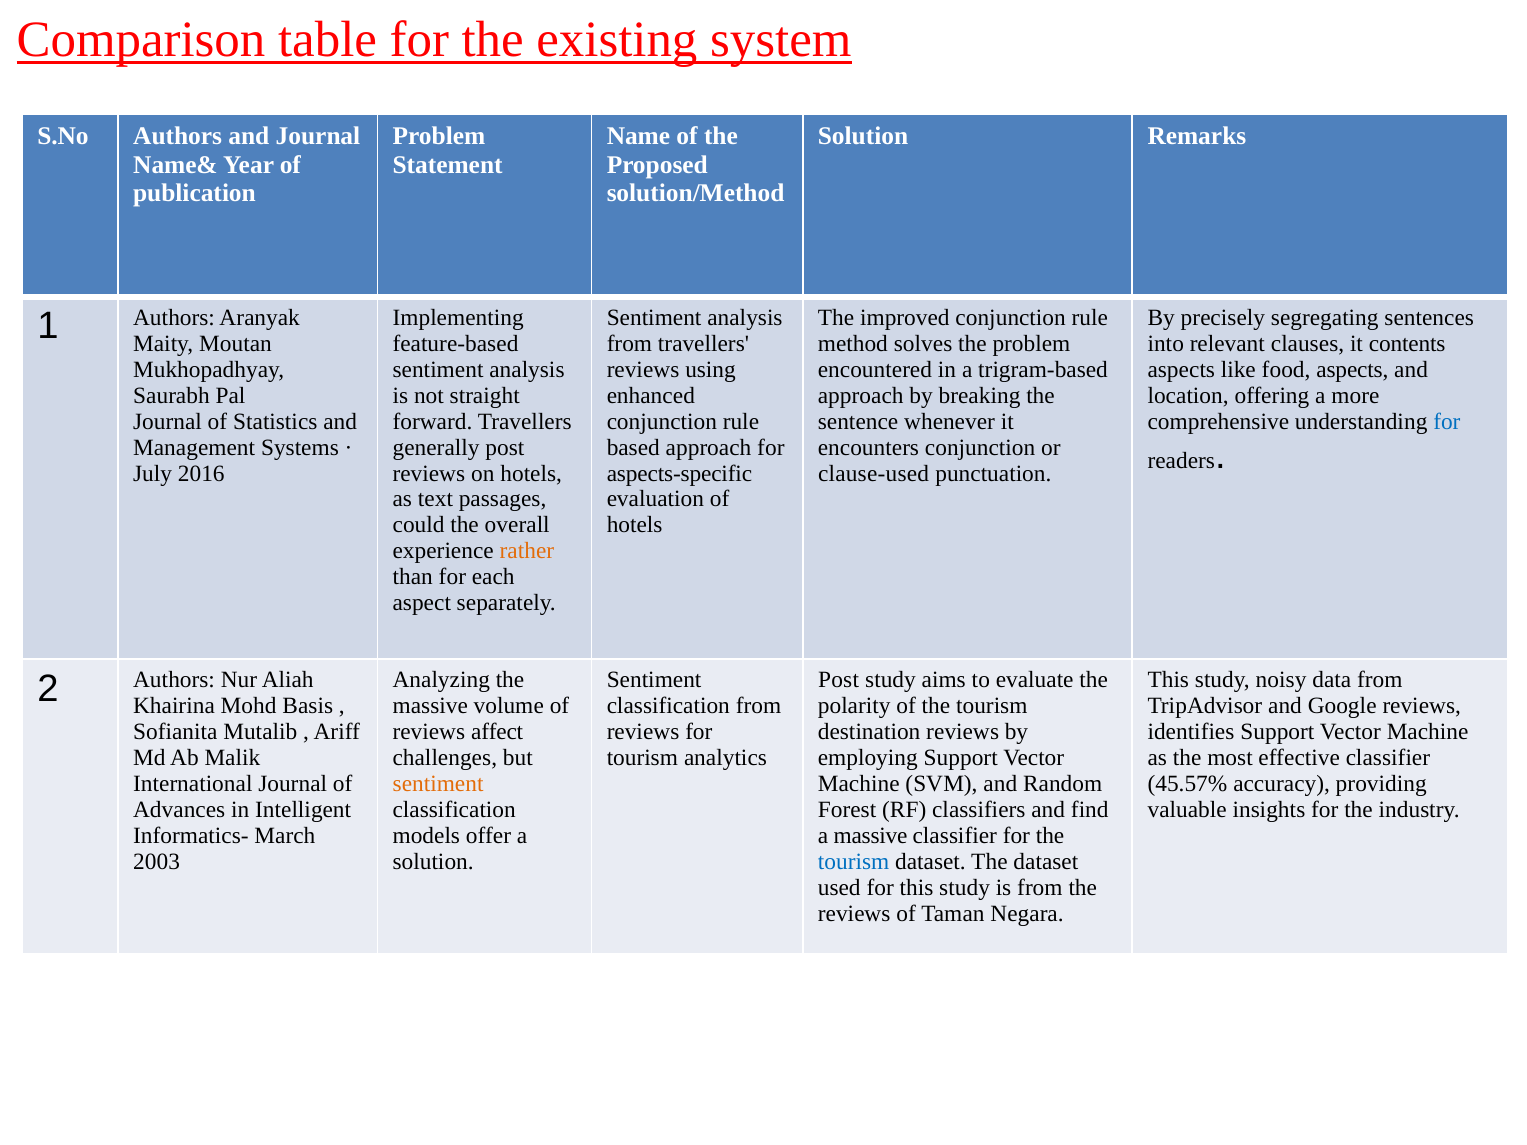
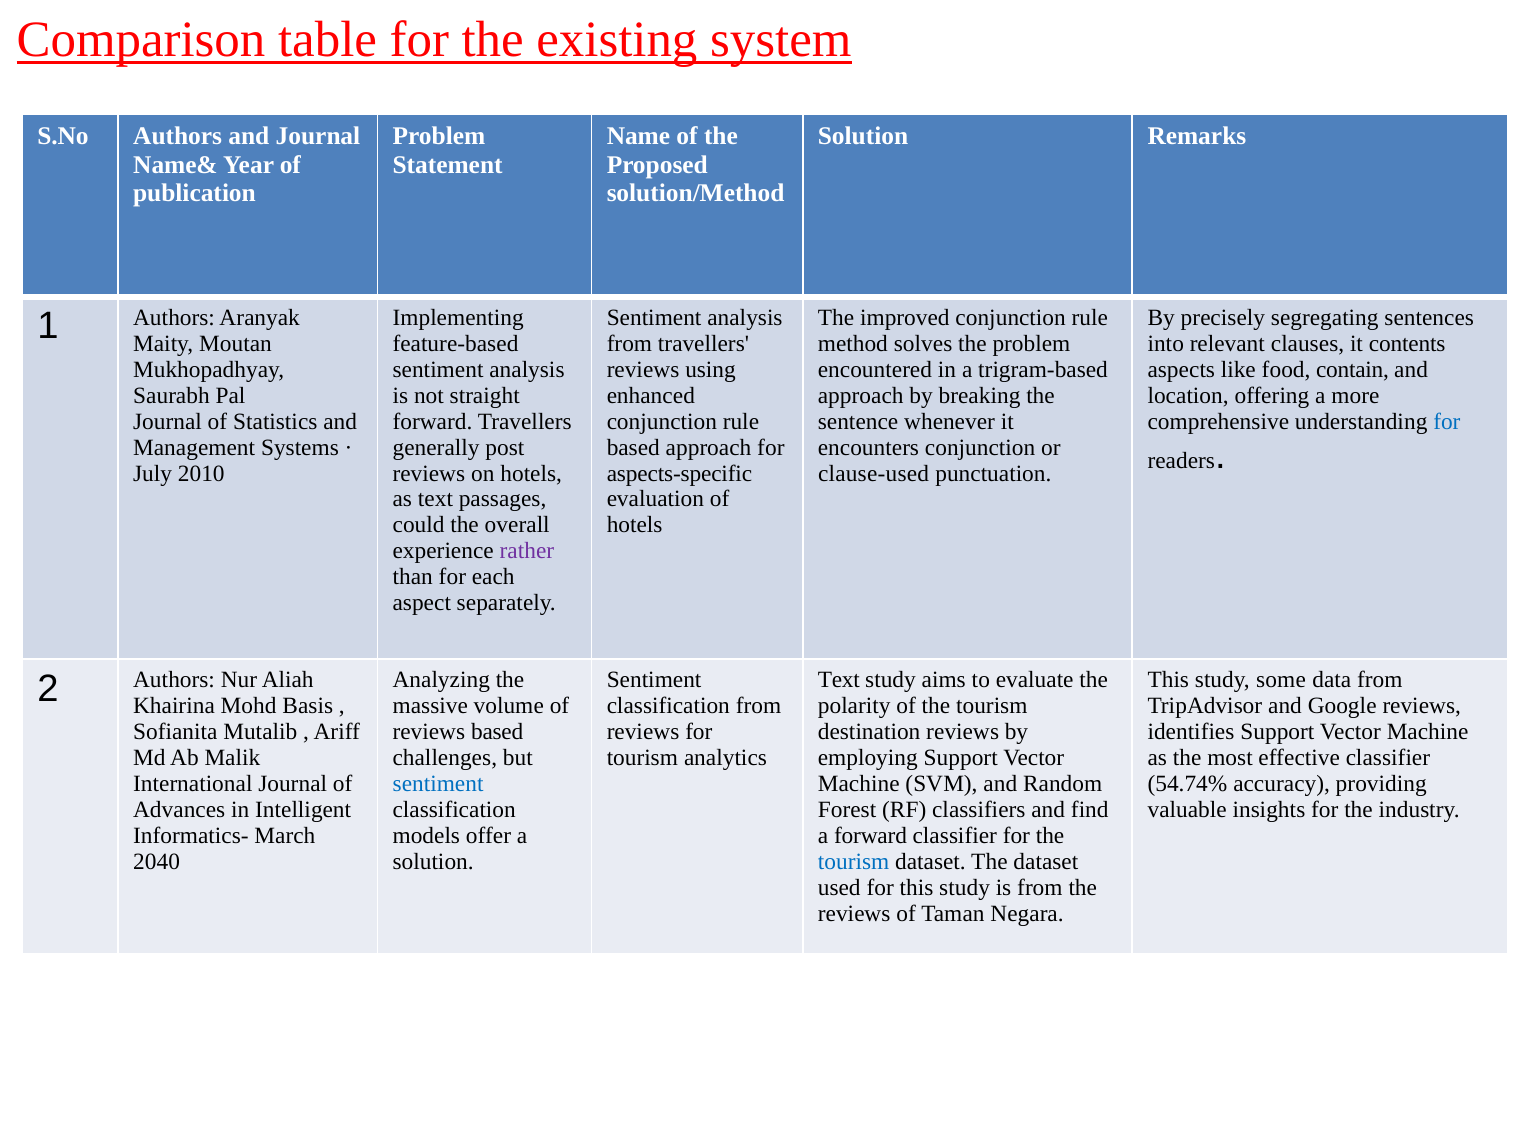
food aspects: aspects -> contain
2016: 2016 -> 2010
rather colour: orange -> purple
Post at (839, 680): Post -> Text
noisy: noisy -> some
reviews affect: affect -> based
sentiment at (438, 784) colour: orange -> blue
45.57%: 45.57% -> 54.74%
a massive: massive -> forward
2003: 2003 -> 2040
